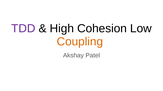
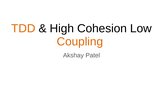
TDD colour: purple -> orange
